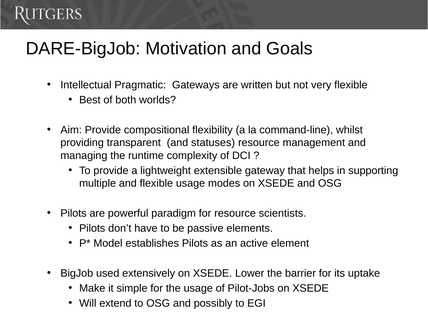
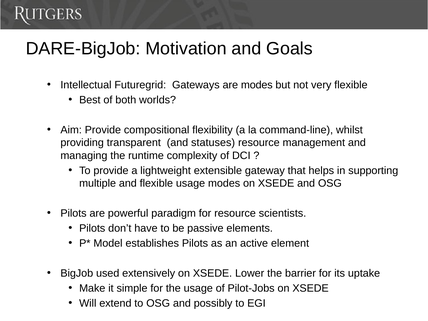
Pragmatic: Pragmatic -> Futuregrid
are written: written -> modes
